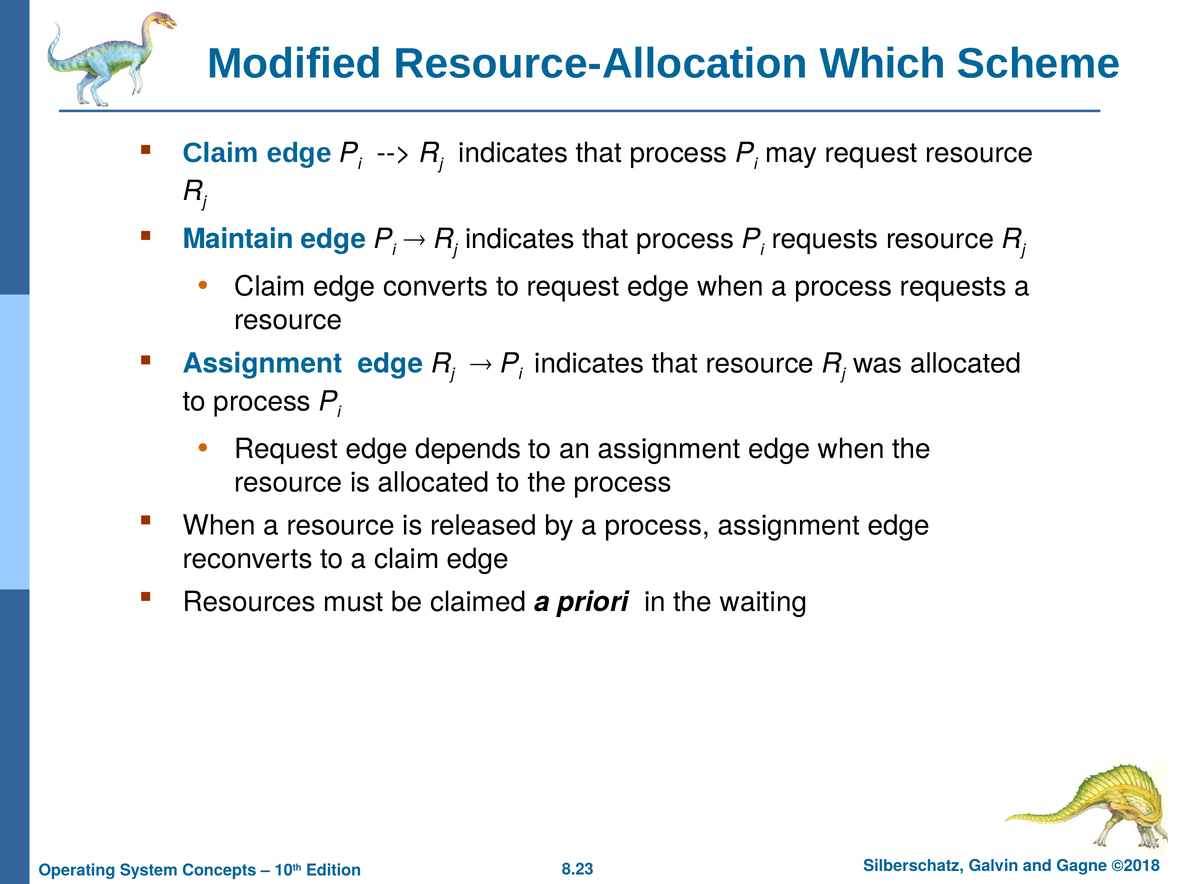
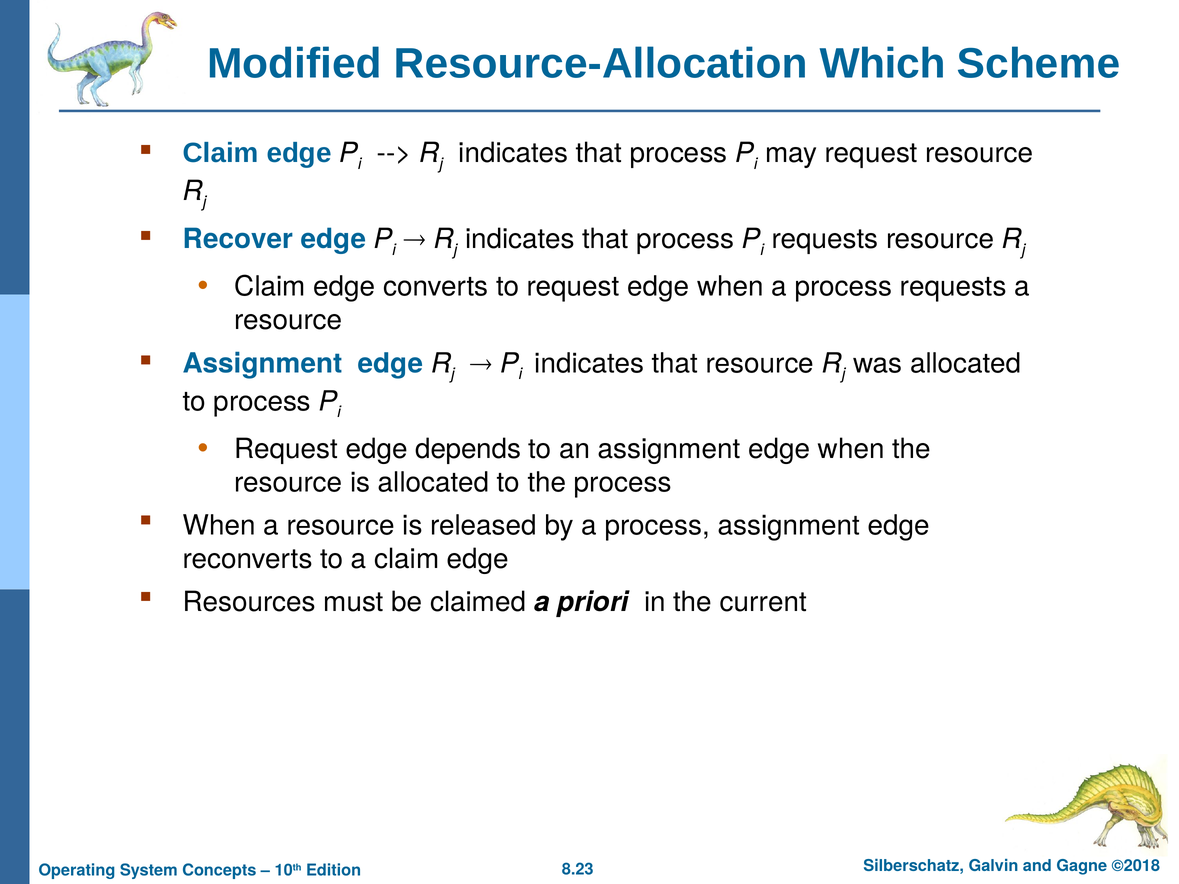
Maintain: Maintain -> Recover
waiting: waiting -> current
